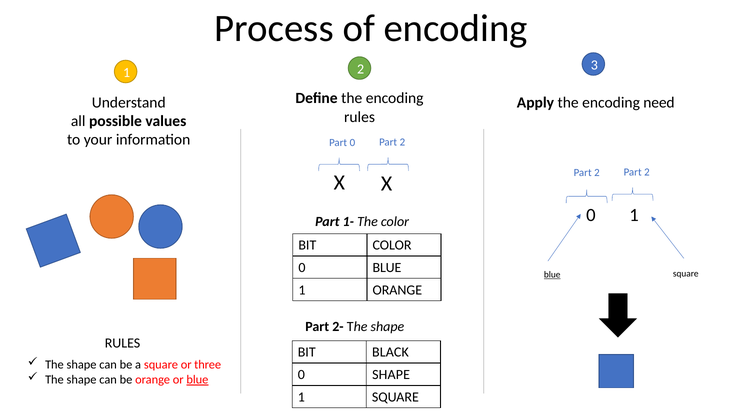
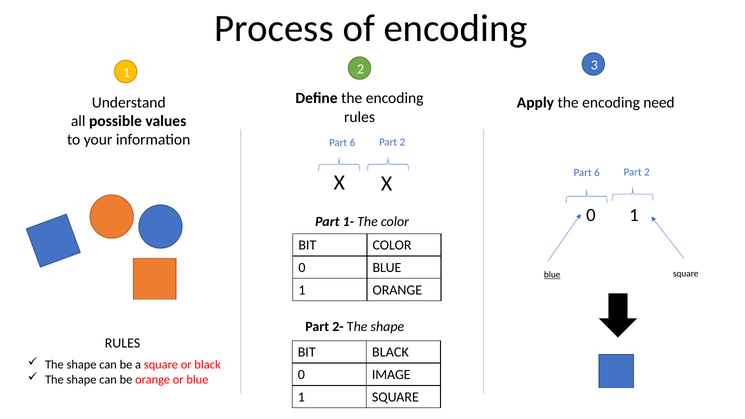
0 at (352, 143): 0 -> 6
2 at (597, 173): 2 -> 6
or three: three -> black
0 SHAPE: SHAPE -> IMAGE
blue at (197, 380) underline: present -> none
